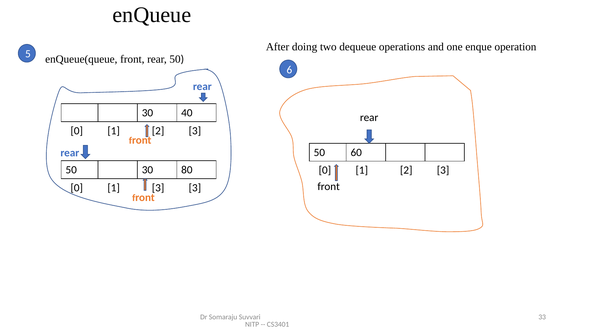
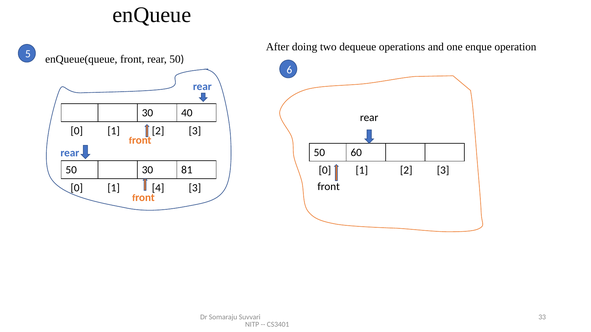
80: 80 -> 81
1 3: 3 -> 4
